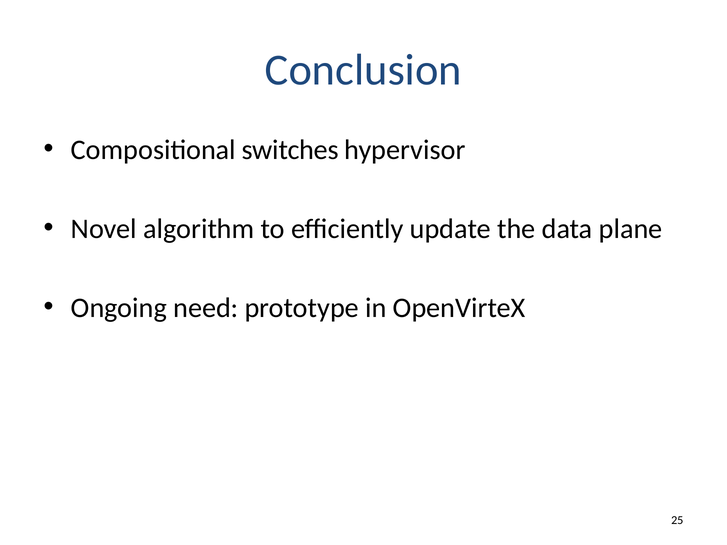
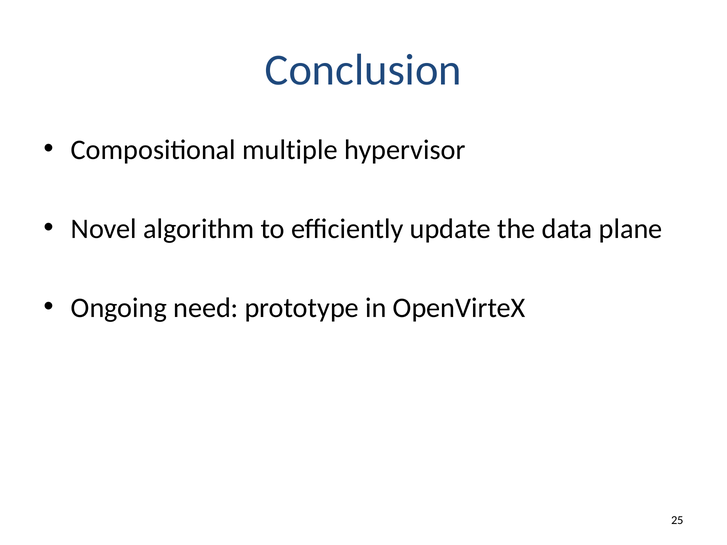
switches: switches -> multiple
